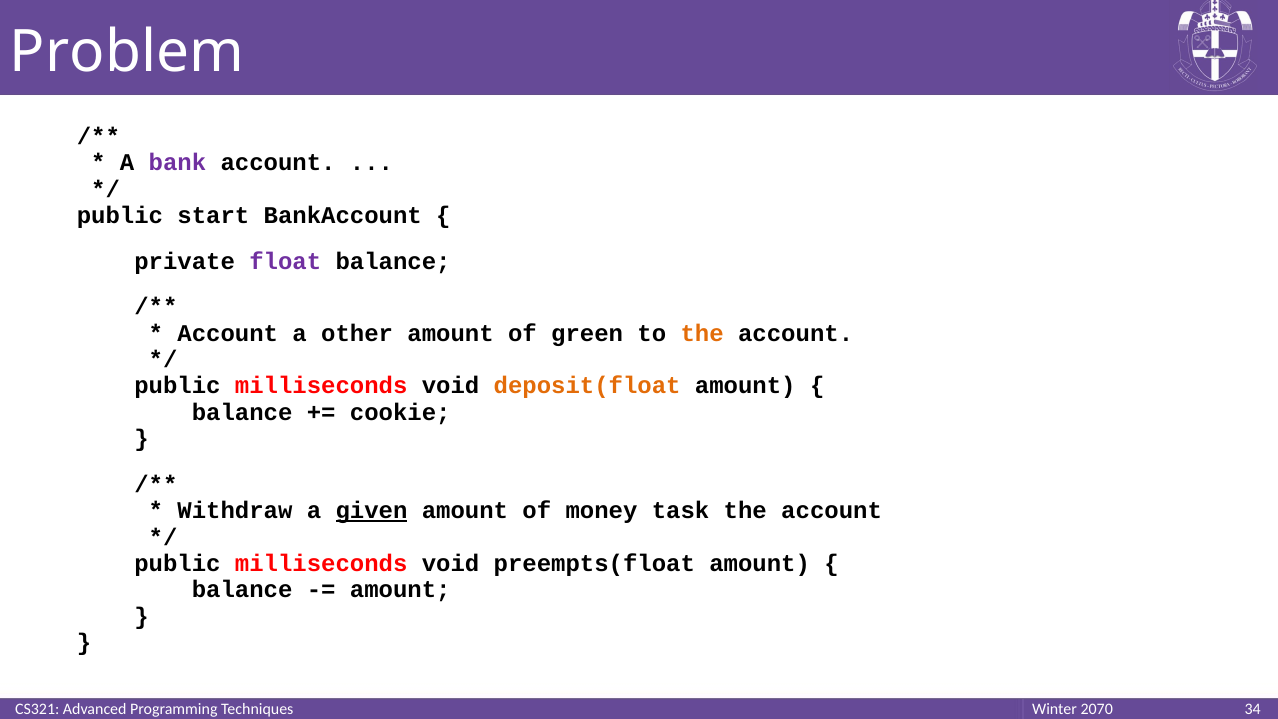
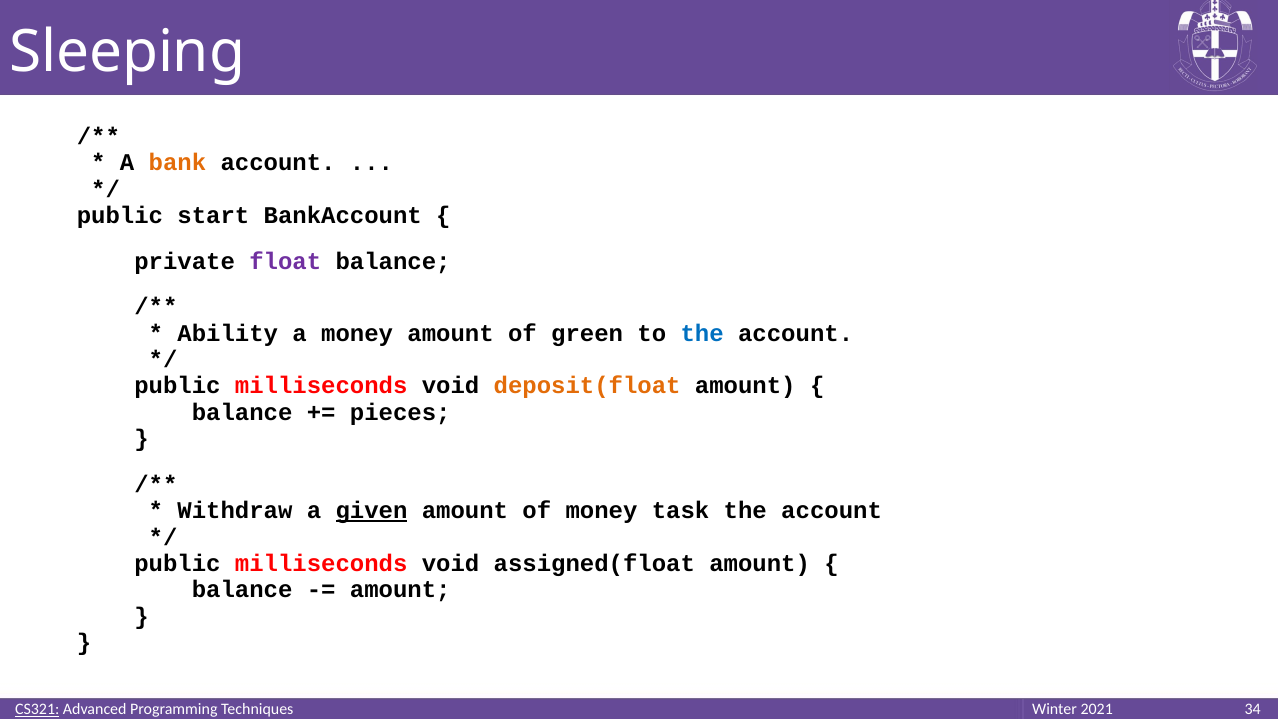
Problem: Problem -> Sleeping
bank colour: purple -> orange
Account at (228, 333): Account -> Ability
a other: other -> money
the at (702, 333) colour: orange -> blue
cookie: cookie -> pieces
preempts(float: preempts(float -> assigned(float
CS321 underline: none -> present
2070: 2070 -> 2021
